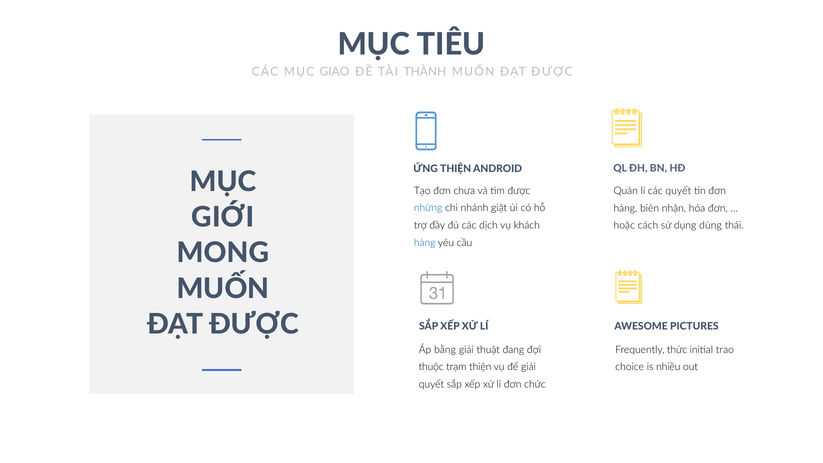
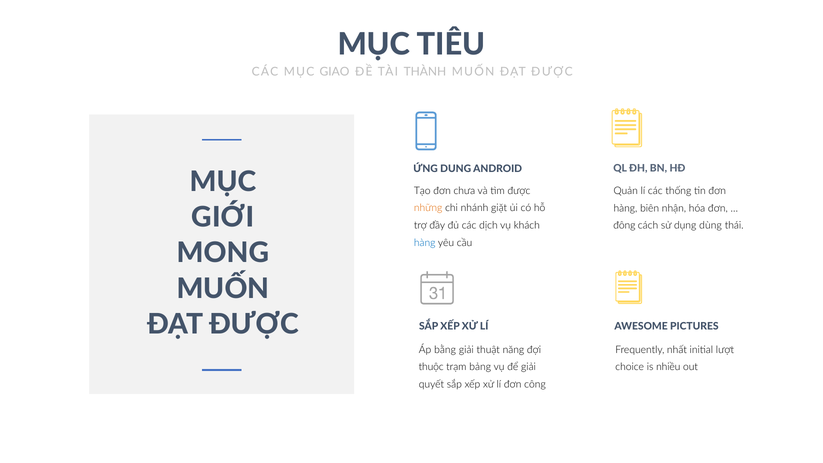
ỨNG THIỆN: THIỆN -> DUNG
các quyết: quyết -> thống
những colour: blue -> orange
hoặc: hoặc -> đông
thức: thức -> nhất
trao: trao -> lượt
đang: đang -> năng
trạm thiện: thiện -> bảng
chức: chức -> công
